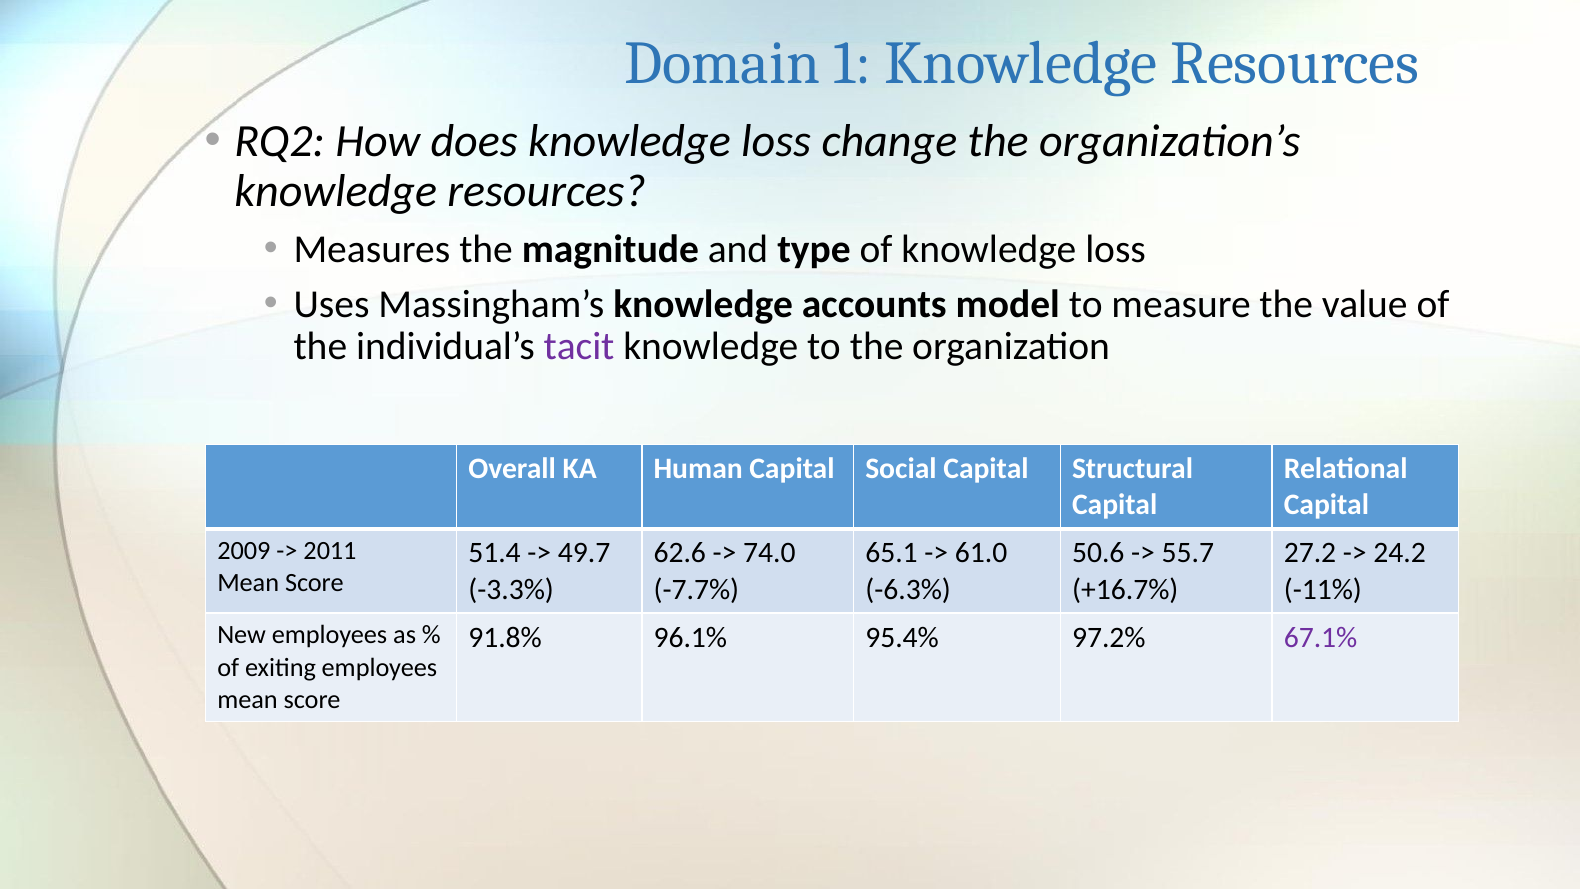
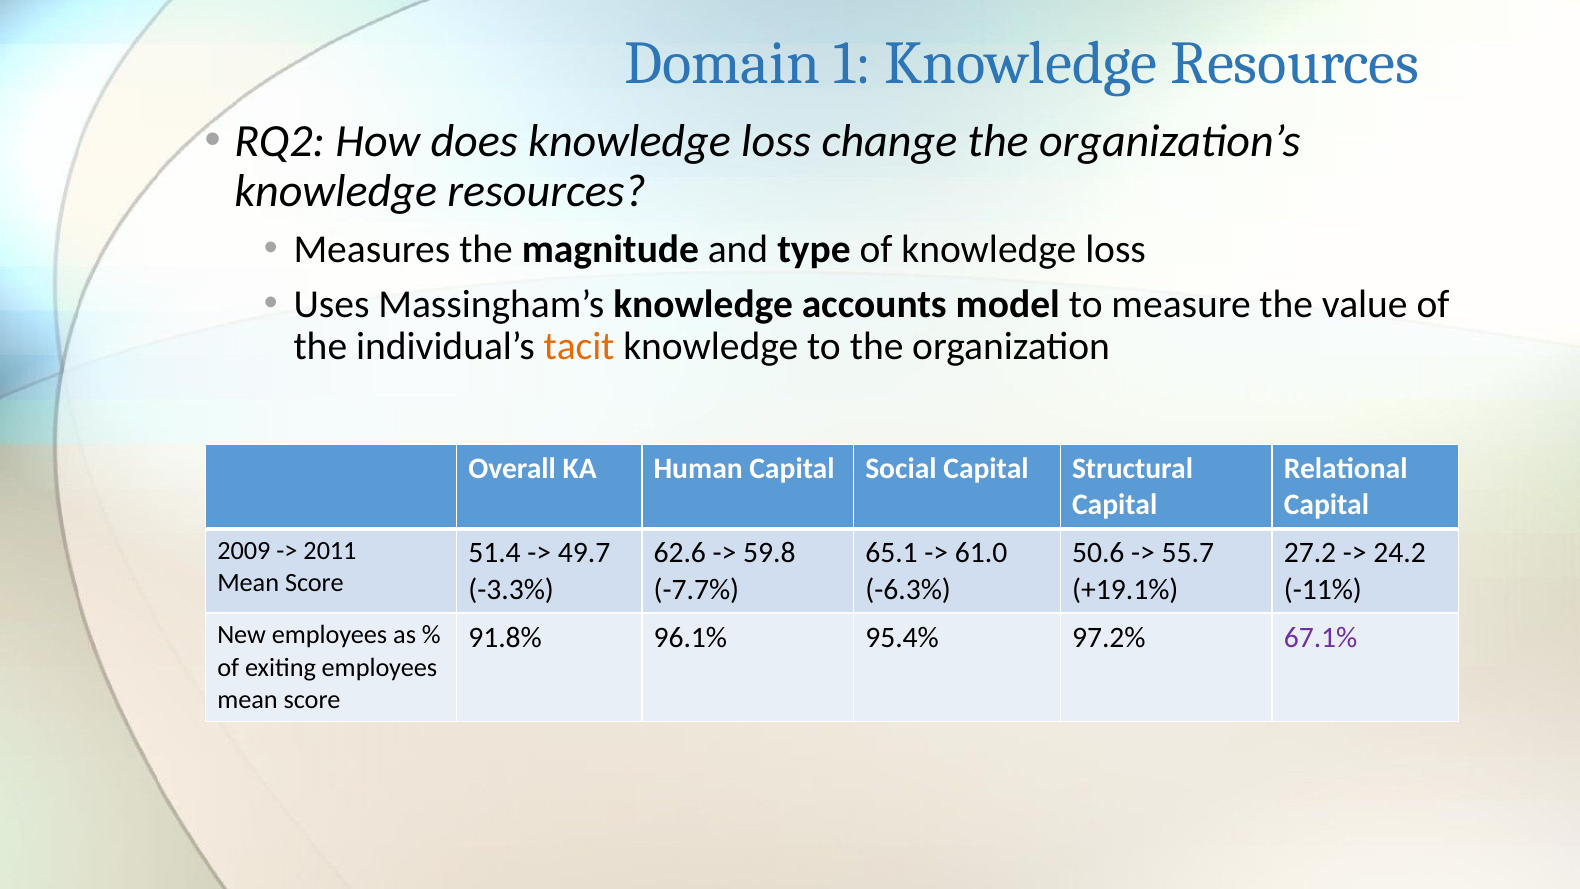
tacit colour: purple -> orange
74.0: 74.0 -> 59.8
+16.7%: +16.7% -> +19.1%
